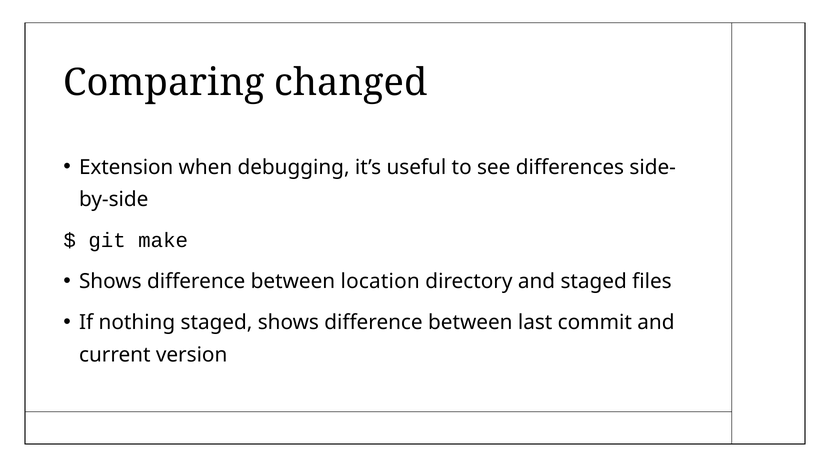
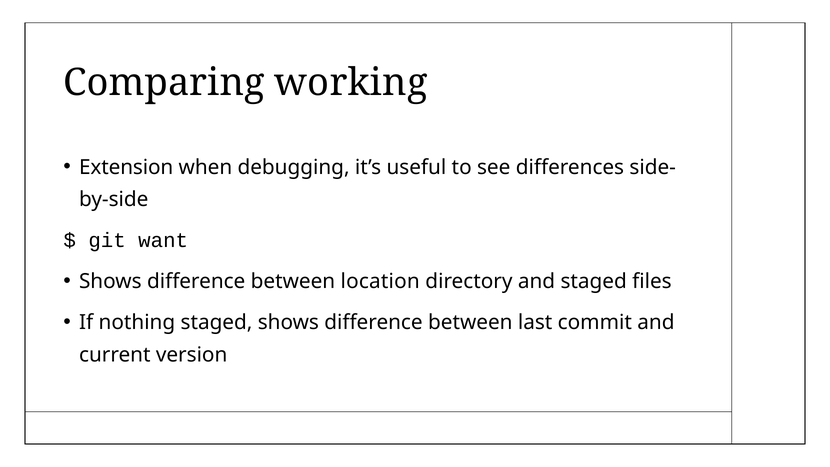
changed: changed -> working
make: make -> want
